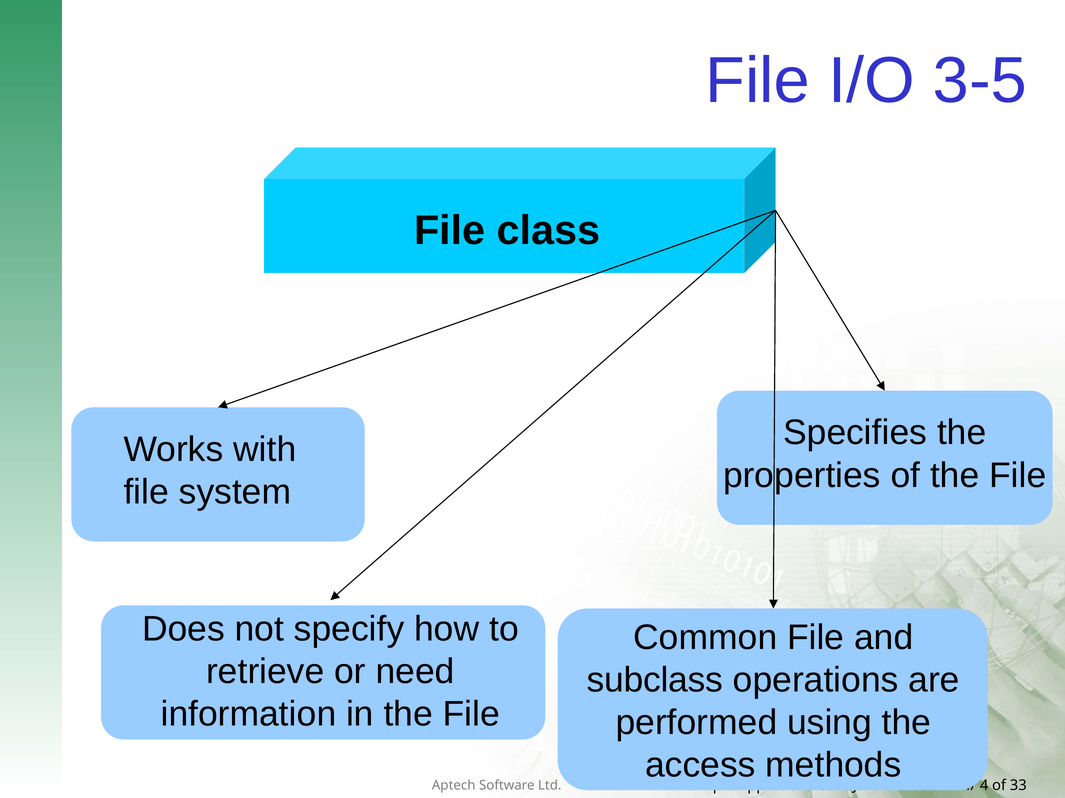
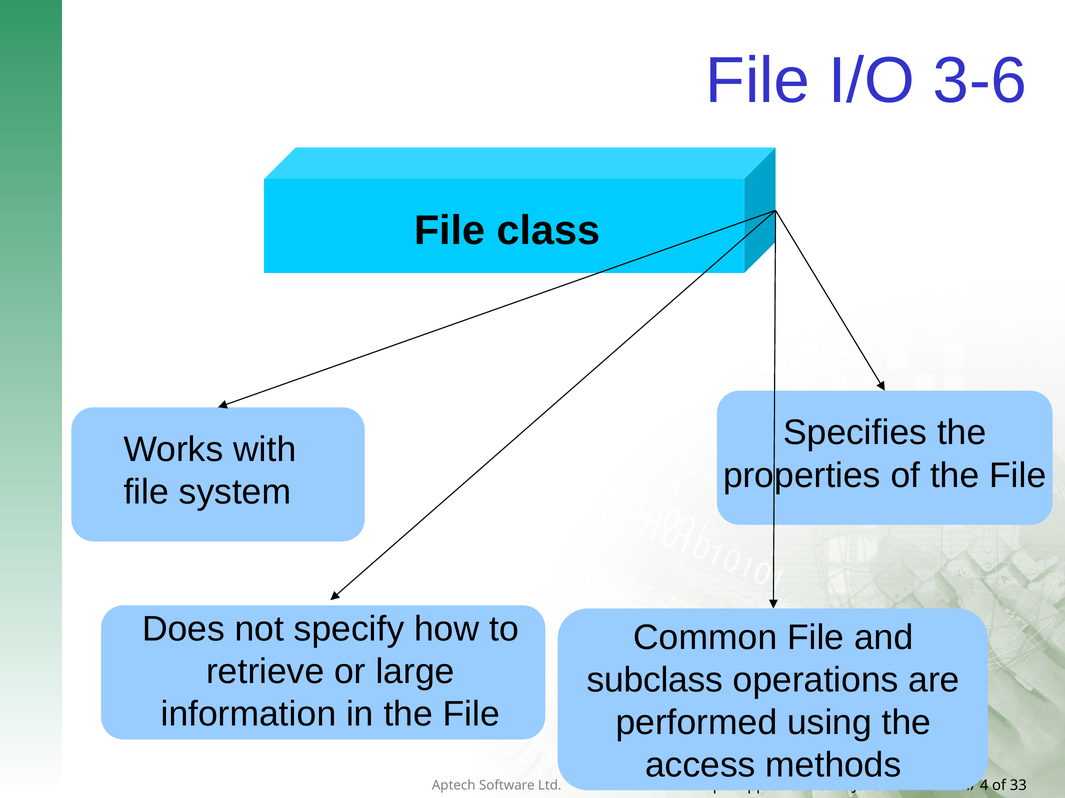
3-5: 3-5 -> 3-6
need: need -> large
